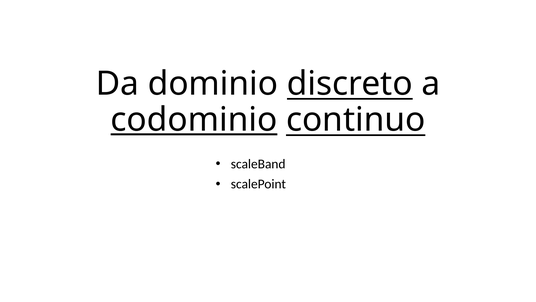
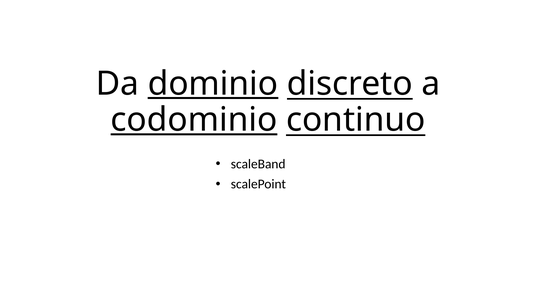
dominio underline: none -> present
